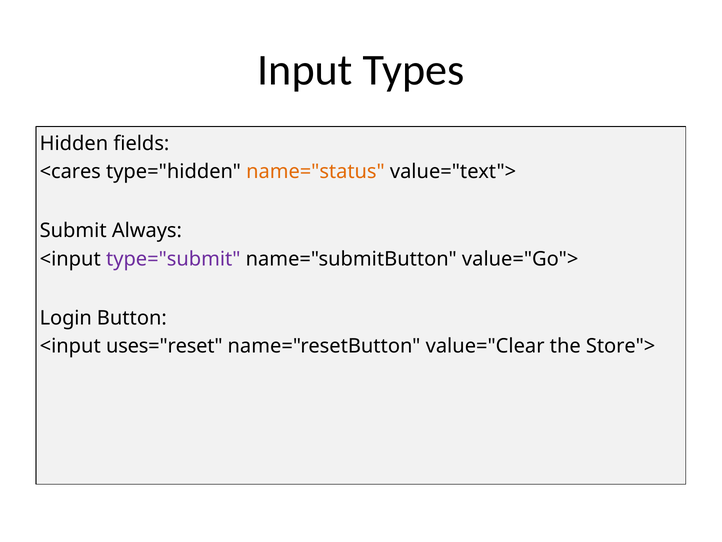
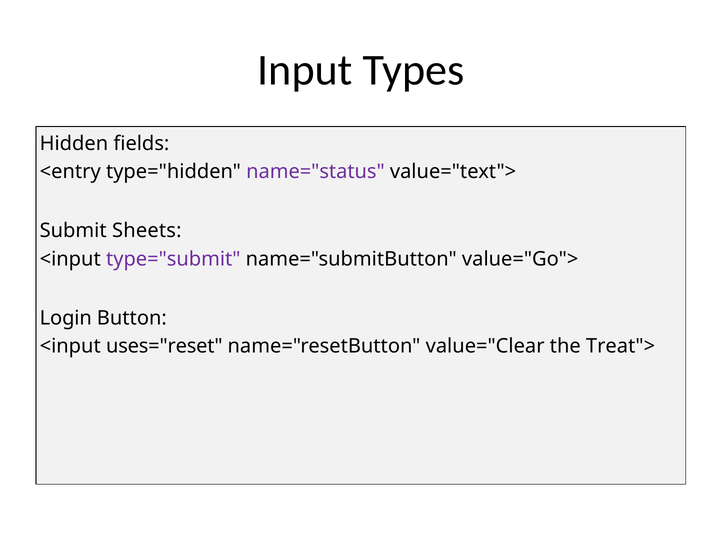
<cares: <cares -> <entry
name="status colour: orange -> purple
Always: Always -> Sheets
Store">: Store"> -> Treat">
